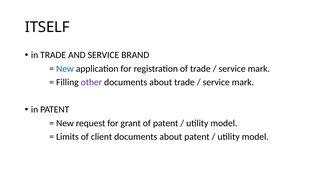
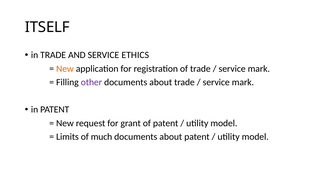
BRAND: BRAND -> ETHICS
New at (65, 69) colour: blue -> orange
client: client -> much
